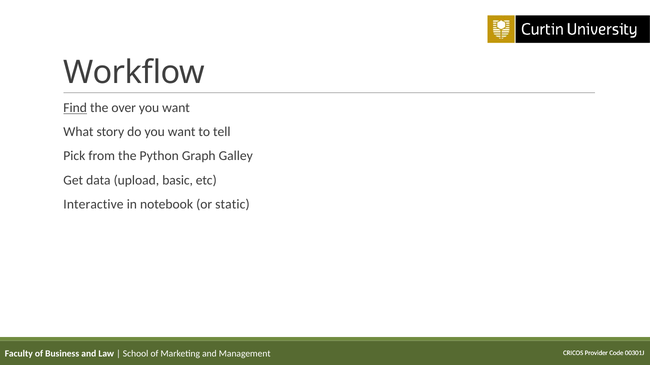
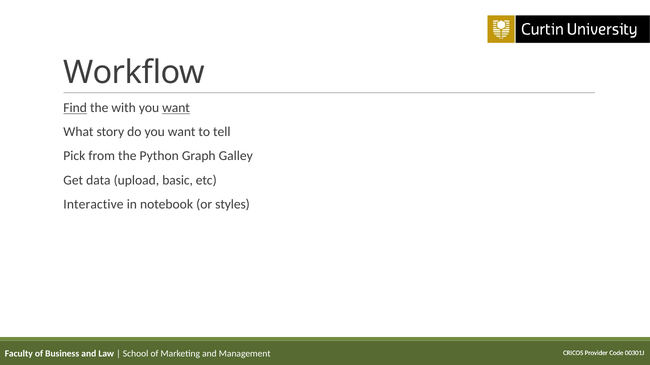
over: over -> with
want at (176, 108) underline: none -> present
static: static -> styles
